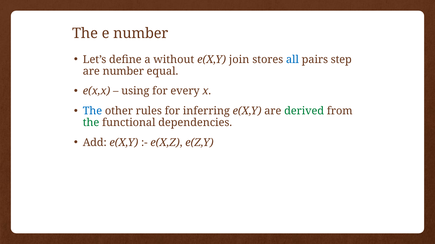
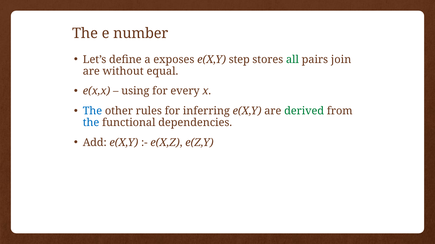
without: without -> exposes
join: join -> step
all colour: blue -> green
step: step -> join
are number: number -> without
the at (91, 123) colour: green -> blue
